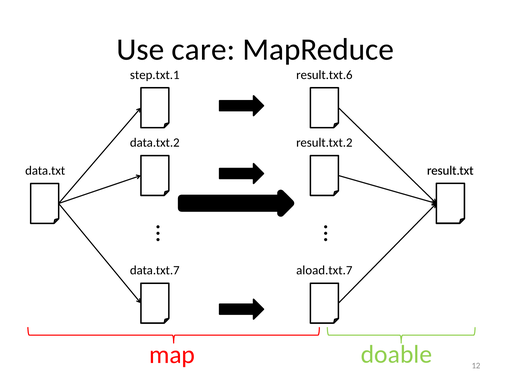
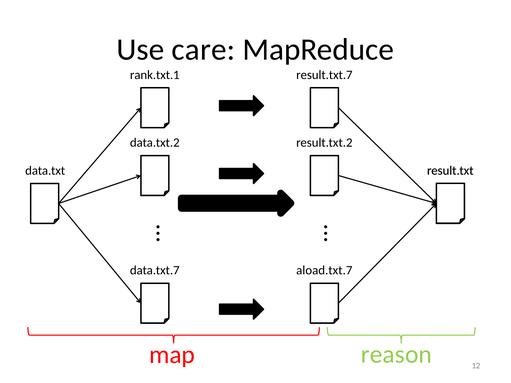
step.txt.1: step.txt.1 -> rank.txt.1
result.txt.6: result.txt.6 -> result.txt.7
doable: doable -> reason
